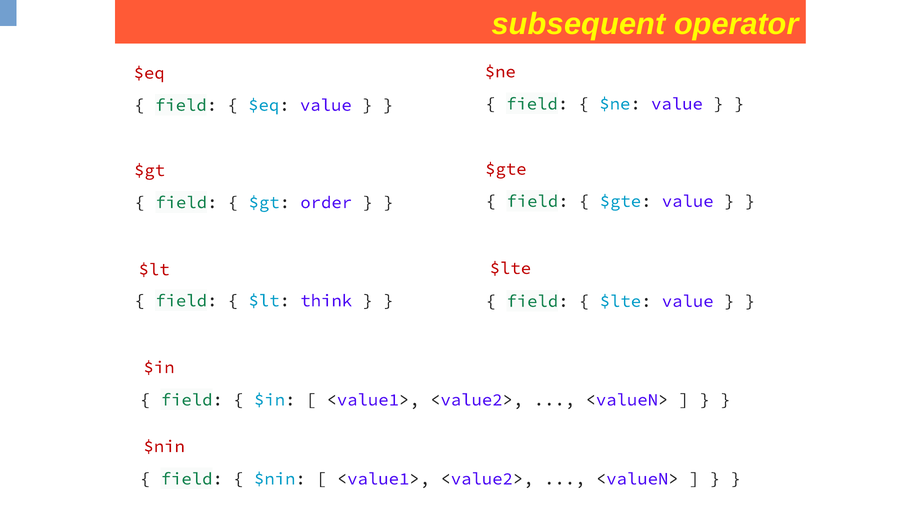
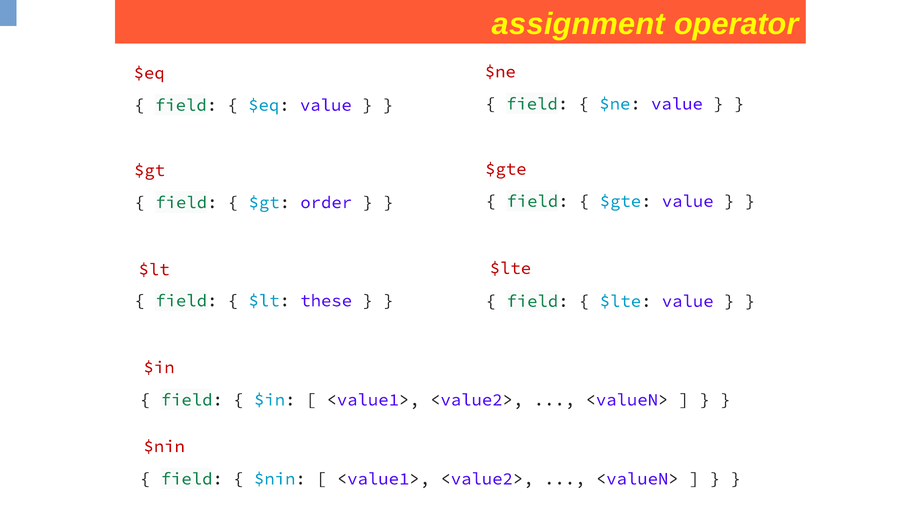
subsequent: subsequent -> assignment
think: think -> these
